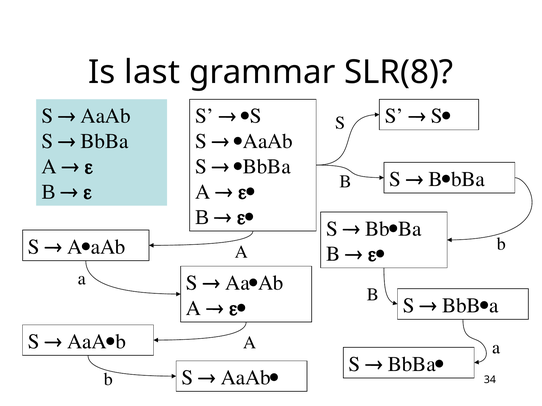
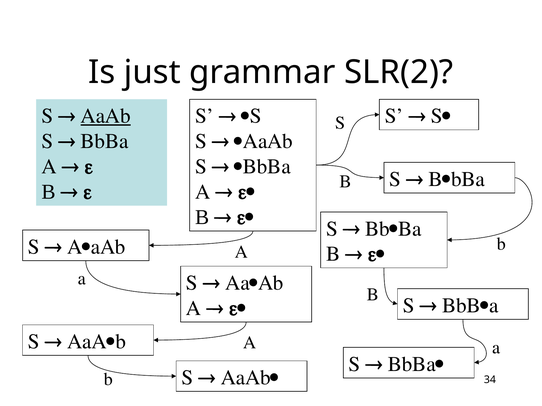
last: last -> just
SLR(8: SLR(8 -> SLR(2
AaAb underline: none -> present
